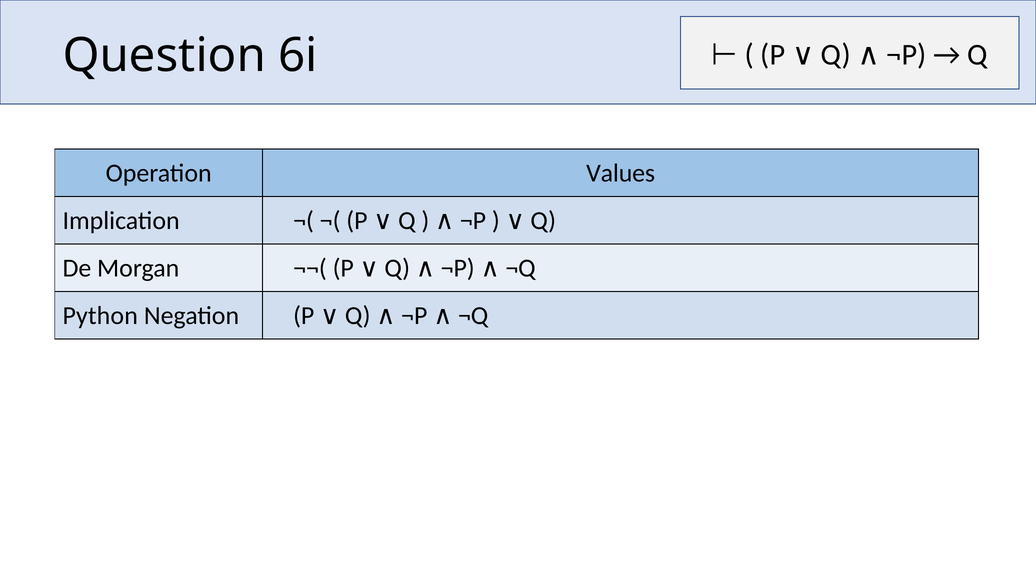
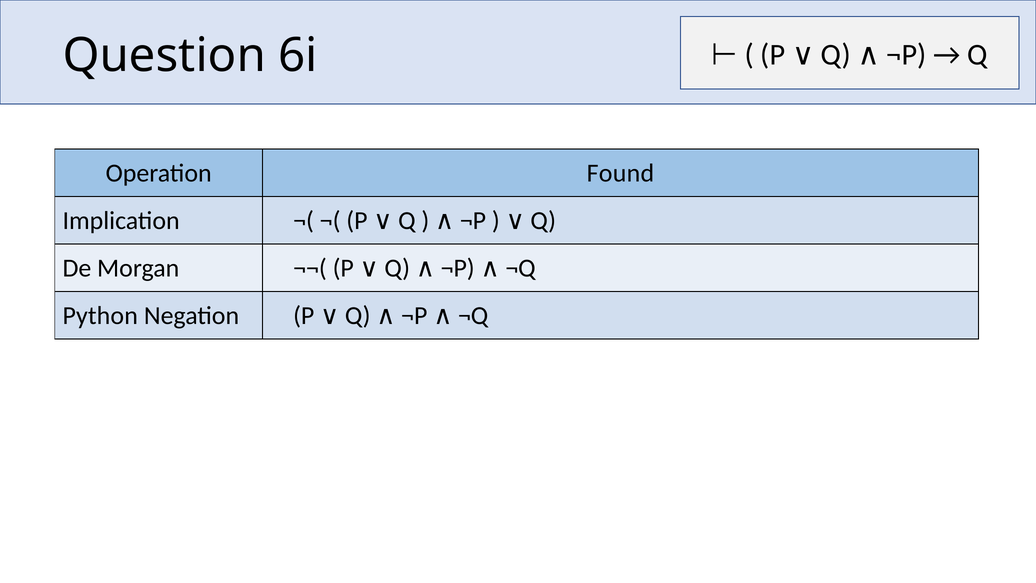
Values: Values -> Found
